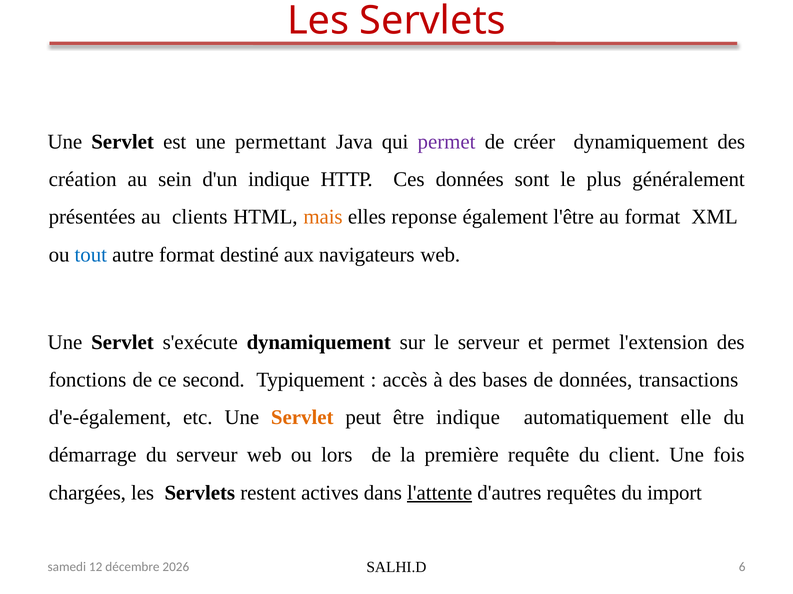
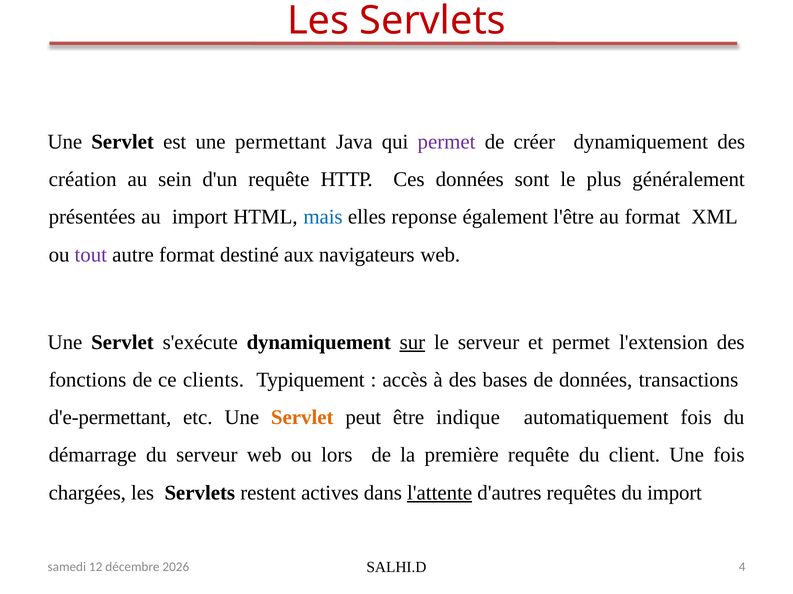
d'un indique: indique -> requête
au clients: clients -> import
mais colour: orange -> blue
tout colour: blue -> purple
sur underline: none -> present
second: second -> clients
d'e-également: d'e-également -> d'e-permettant
automatiquement elle: elle -> fois
6: 6 -> 4
